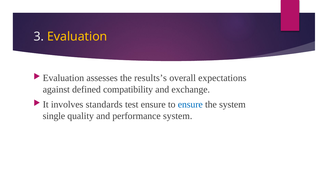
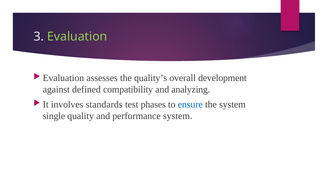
Evaluation at (77, 37) colour: yellow -> light green
results’s: results’s -> quality’s
expectations: expectations -> development
exchange: exchange -> analyzing
test ensure: ensure -> phases
